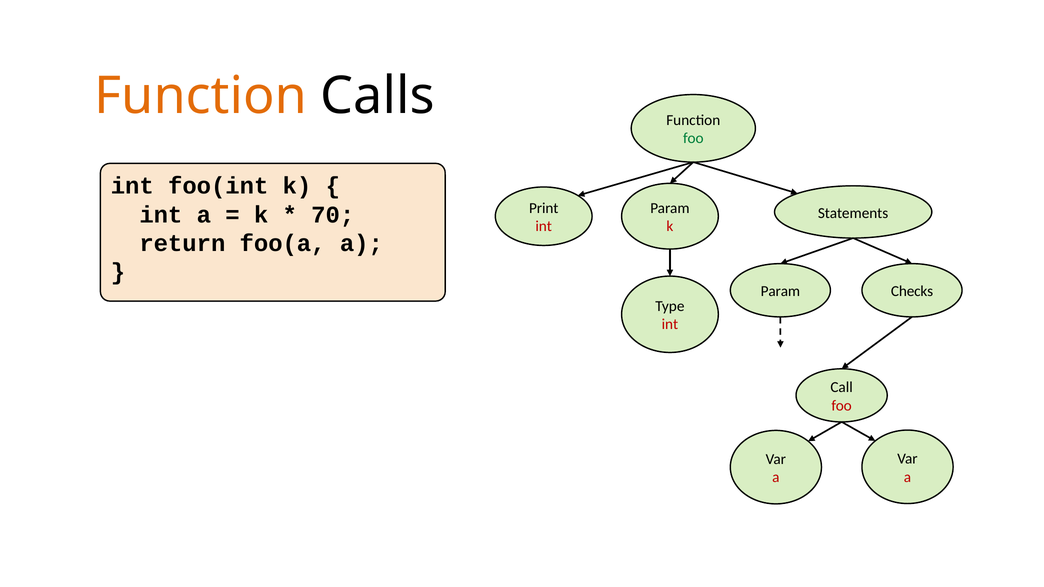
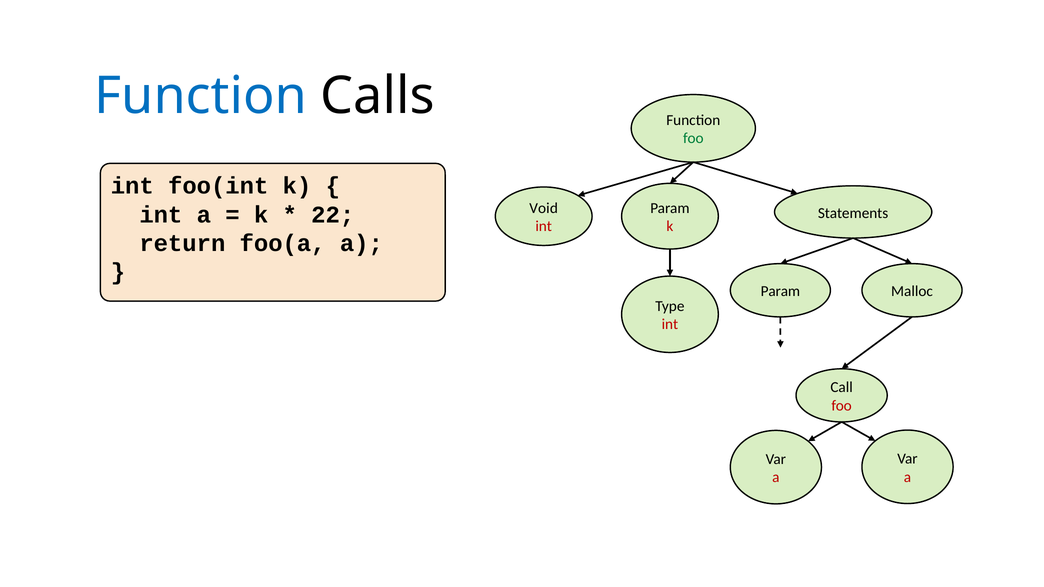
Function at (201, 96) colour: orange -> blue
Print: Print -> Void
70: 70 -> 22
Checks: Checks -> Malloc
